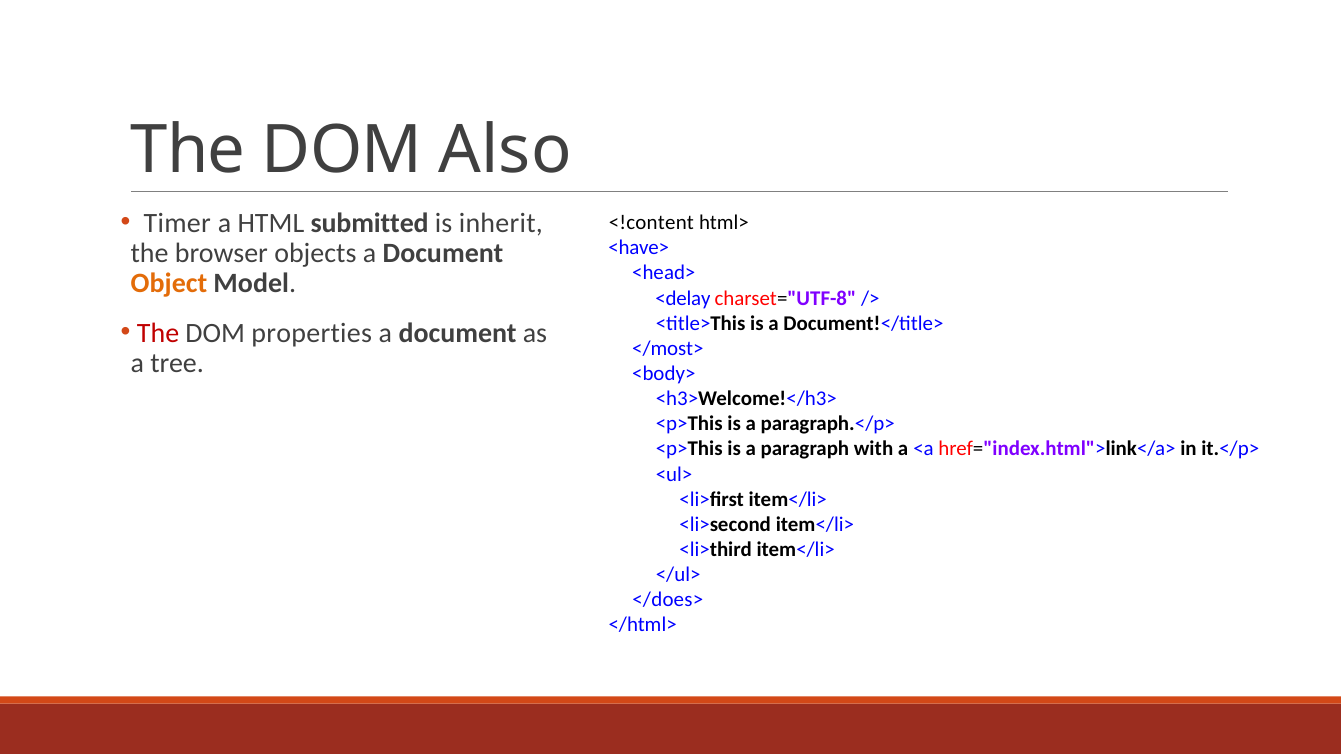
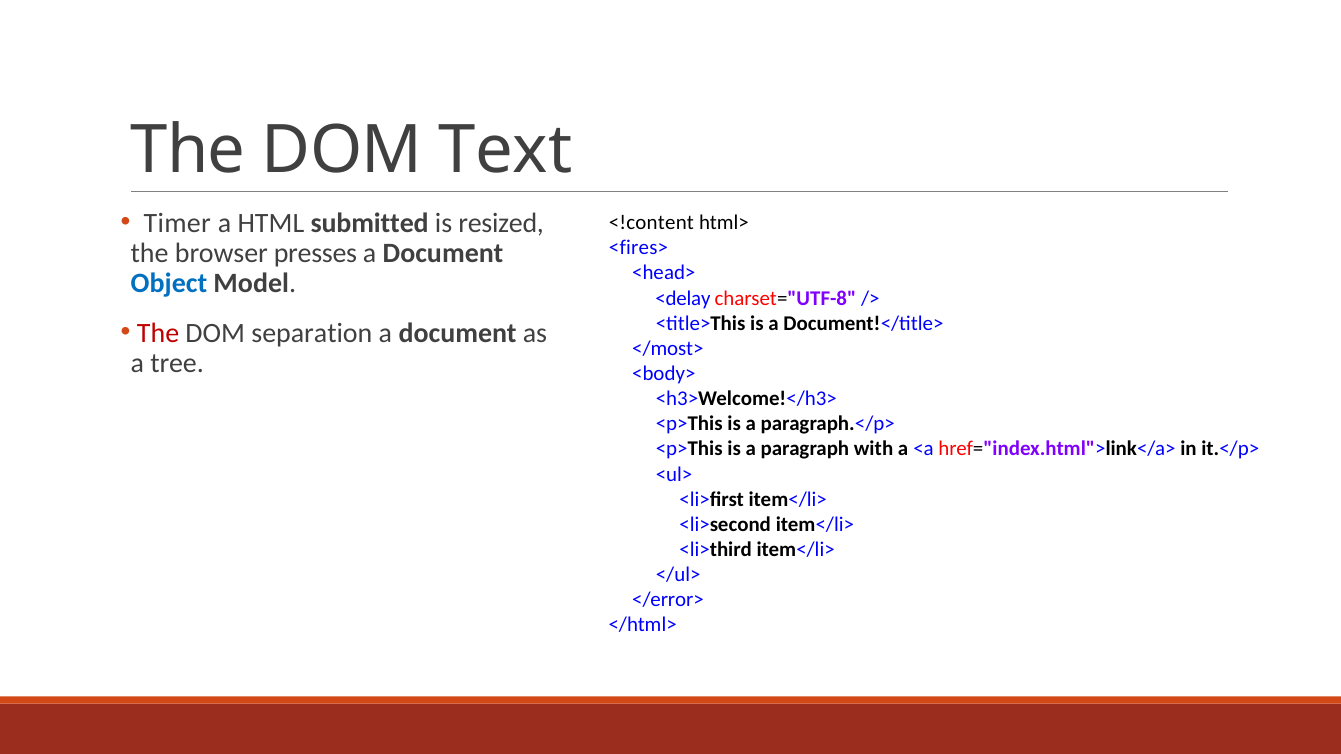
Also: Also -> Text
inherit: inherit -> resized
<have>: <have> -> <fires>
objects: objects -> presses
Object colour: orange -> blue
properties: properties -> separation
</does>: </does> -> </error>
